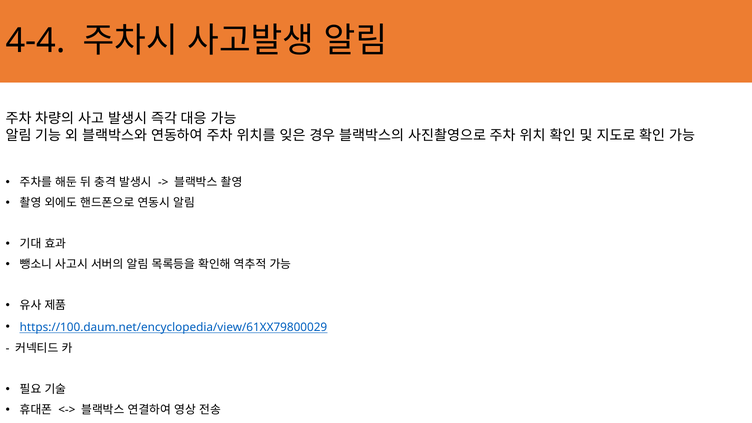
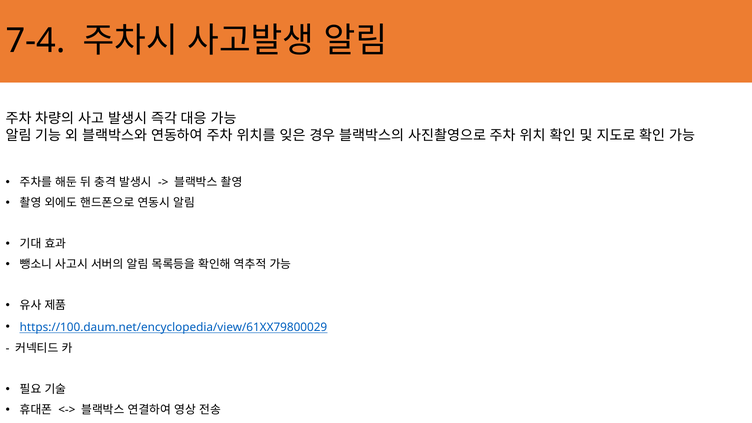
4-4: 4-4 -> 7-4
